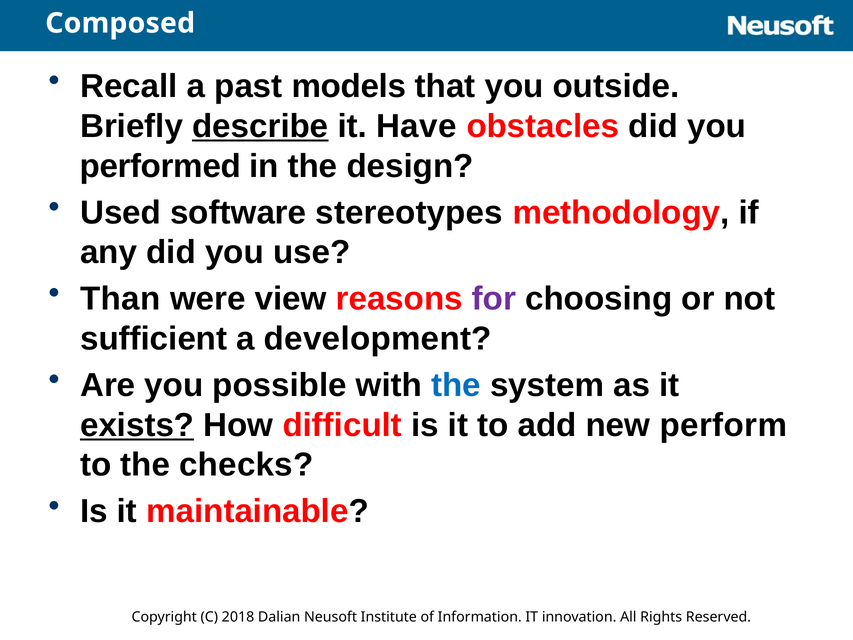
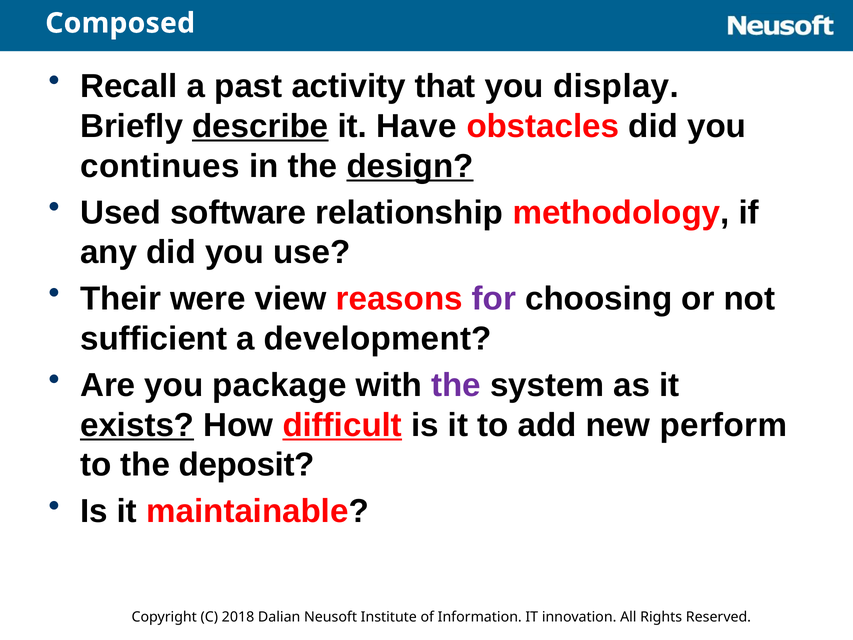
models: models -> activity
outside: outside -> display
performed: performed -> continues
design underline: none -> present
stereotypes: stereotypes -> relationship
Than: Than -> Their
possible: possible -> package
the at (456, 385) colour: blue -> purple
difficult underline: none -> present
checks: checks -> deposit
